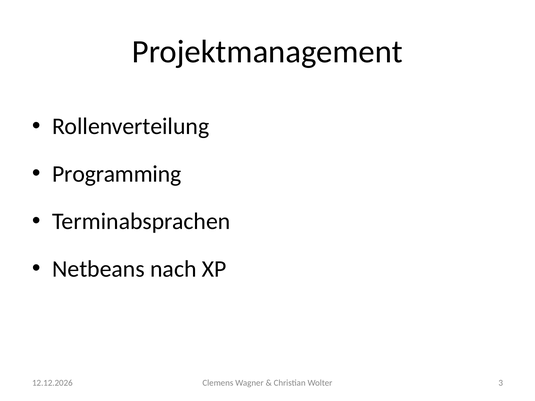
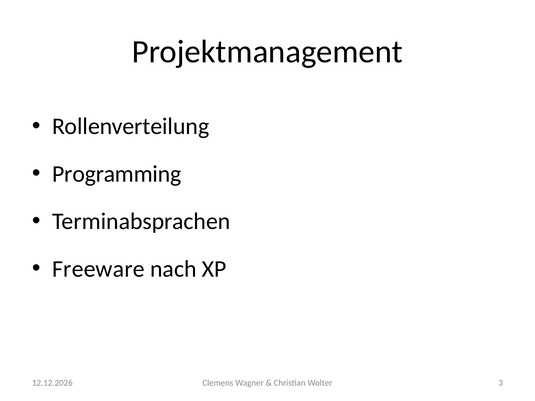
Netbeans: Netbeans -> Freeware
